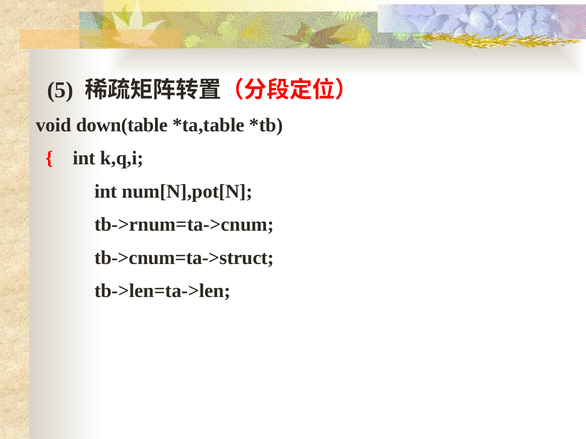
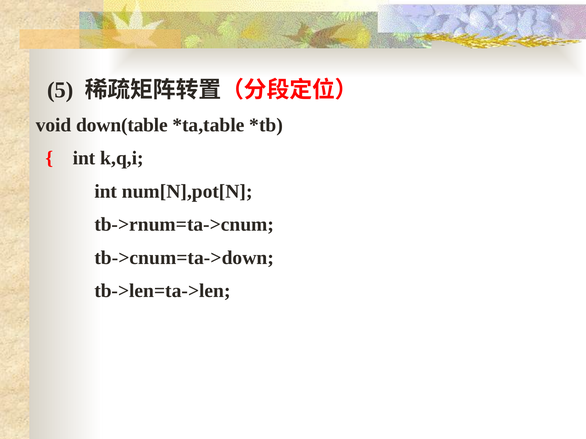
tb->cnum=ta->struct: tb->cnum=ta->struct -> tb->cnum=ta->down
